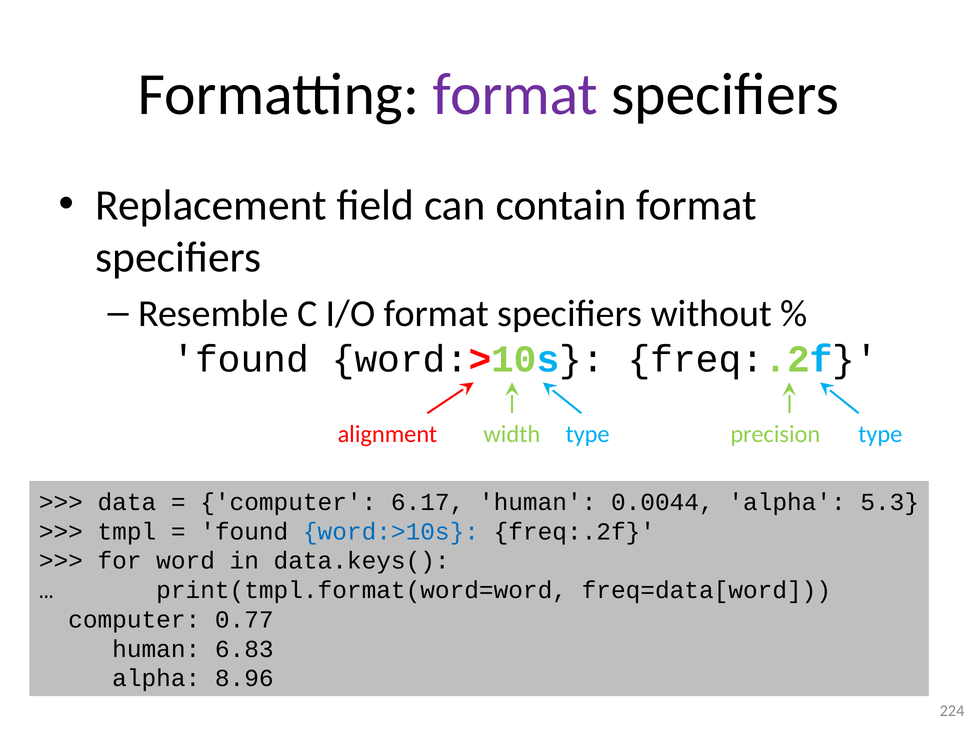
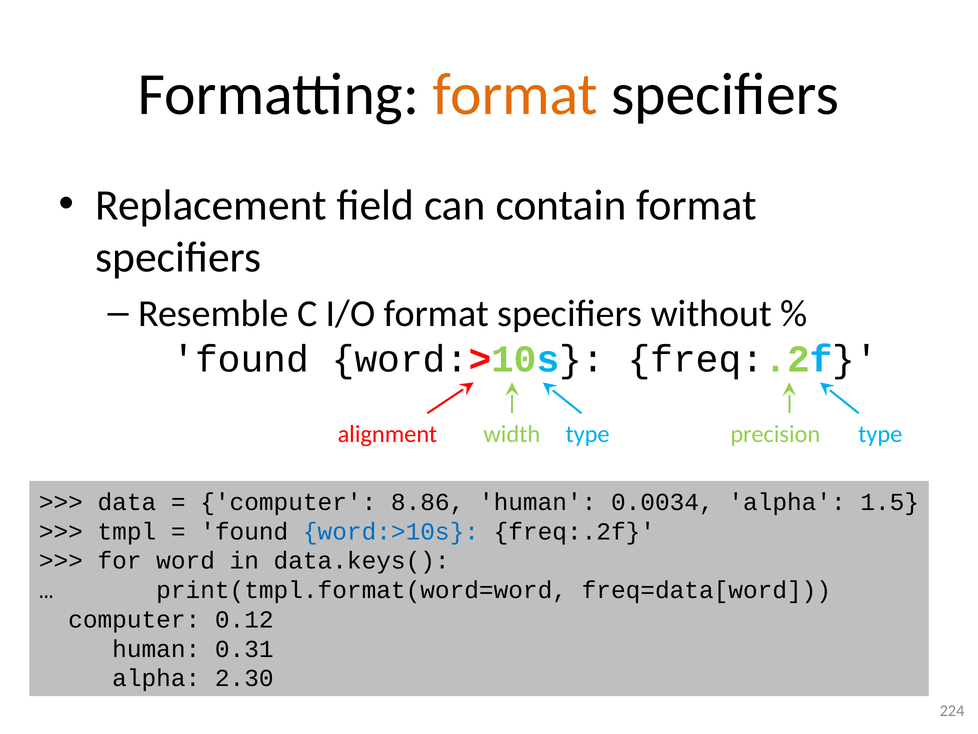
format at (515, 95) colour: purple -> orange
6.17: 6.17 -> 8.86
0.0044: 0.0044 -> 0.0034
5.3: 5.3 -> 1.5
0.77: 0.77 -> 0.12
6.83: 6.83 -> 0.31
8.96: 8.96 -> 2.30
